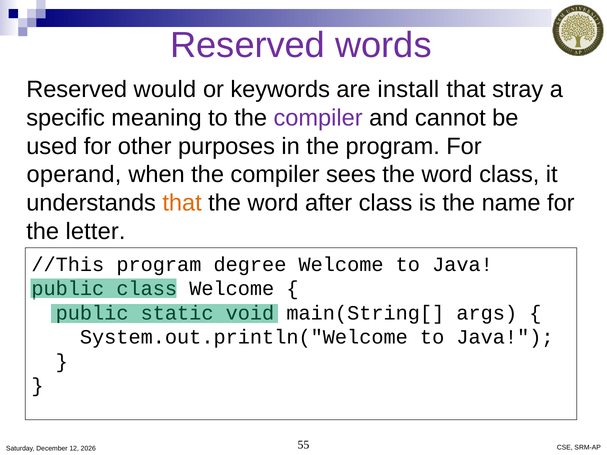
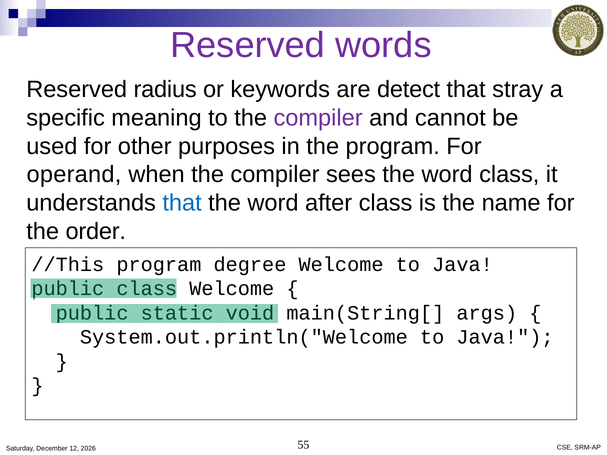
would: would -> radius
install: install -> detect
that at (182, 203) colour: orange -> blue
letter: letter -> order
